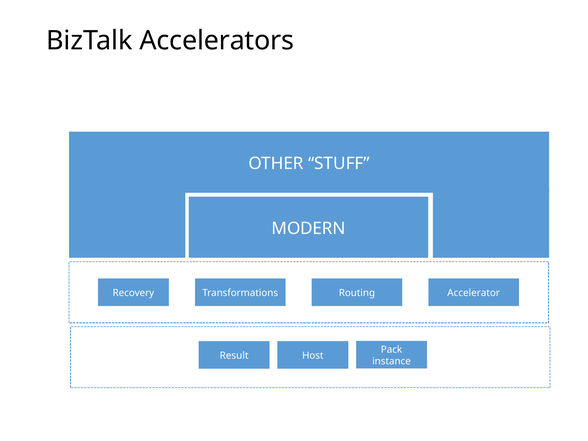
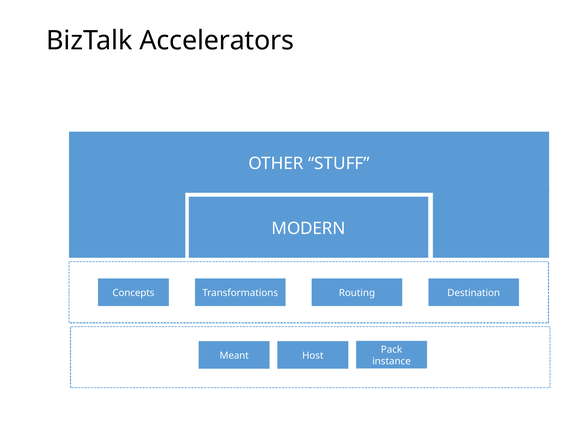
Recovery: Recovery -> Concepts
Accelerator: Accelerator -> Destination
Result: Result -> Meant
